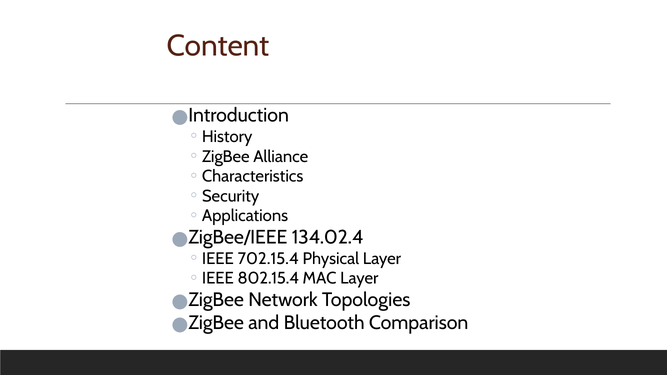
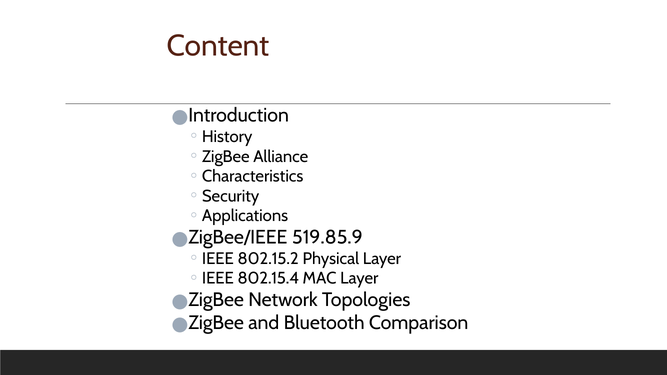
134.02.4: 134.02.4 -> 519.85.9
702.15.4: 702.15.4 -> 802.15.2
